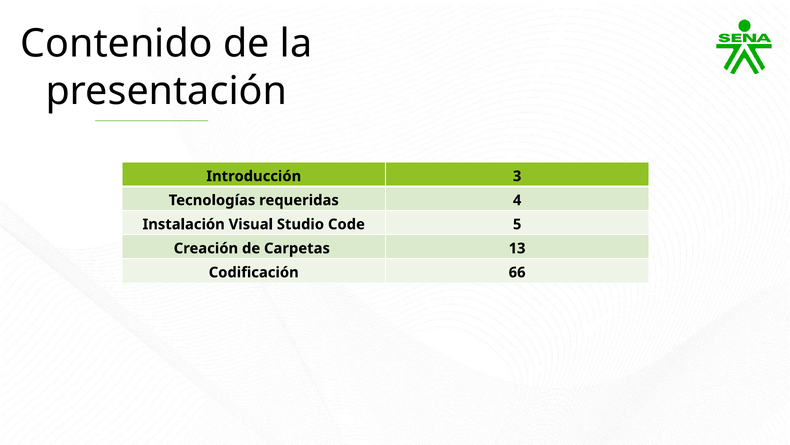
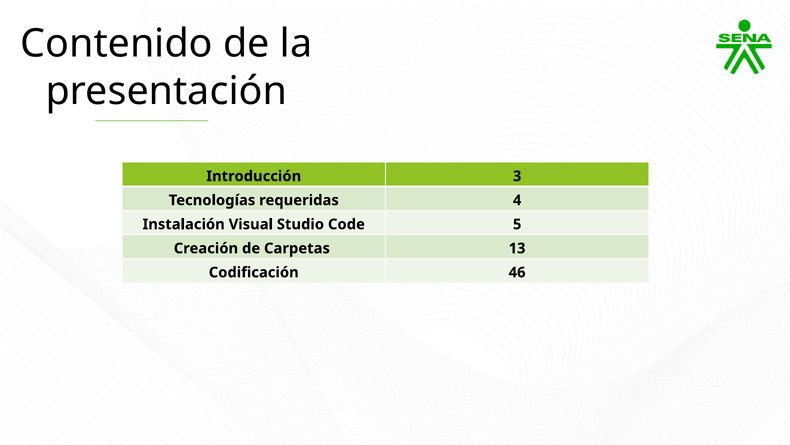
66: 66 -> 46
